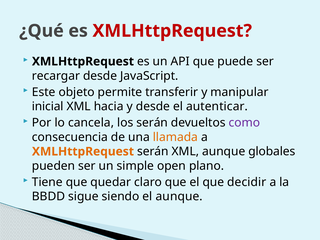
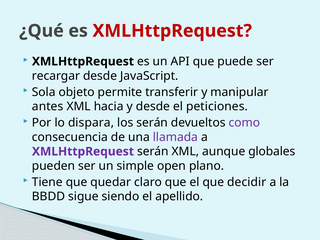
Este: Este -> Sola
inicial: inicial -> antes
autenticar: autenticar -> peticiones
cancela: cancela -> dispara
llamada colour: orange -> purple
XMLHttpRequest at (83, 151) colour: orange -> purple
el aunque: aunque -> apellido
